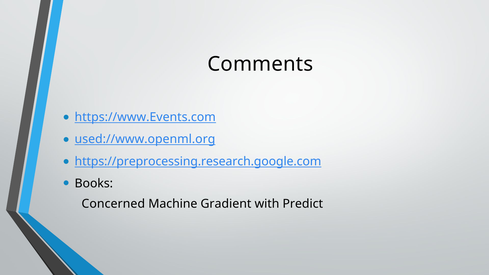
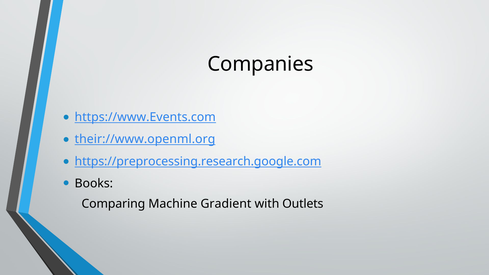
Comments: Comments -> Companies
used://www.openml.org: used://www.openml.org -> their://www.openml.org
Concerned: Concerned -> Comparing
Predict: Predict -> Outlets
